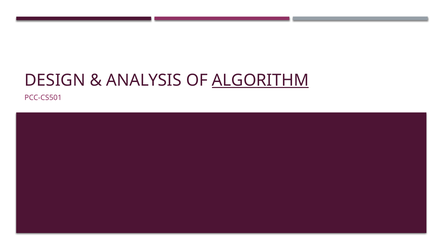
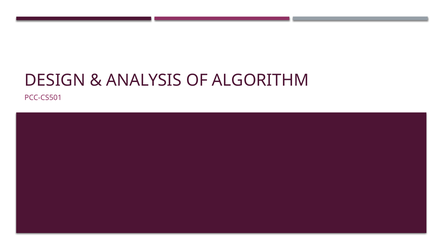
ALGORITHM underline: present -> none
